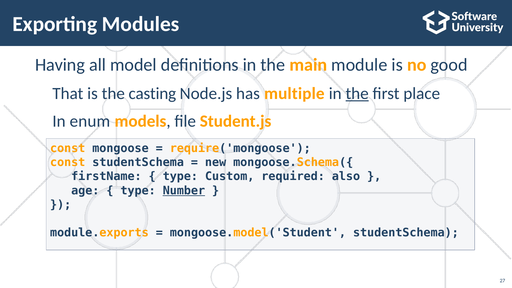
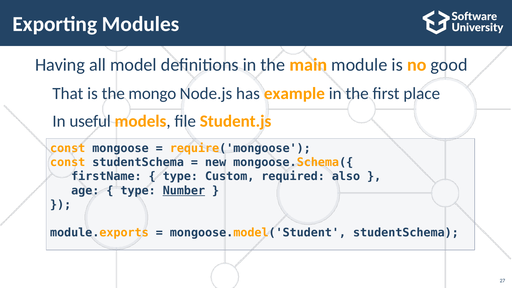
casting: casting -> mongo
multiple: multiple -> example
the at (357, 93) underline: present -> none
enum: enum -> useful
